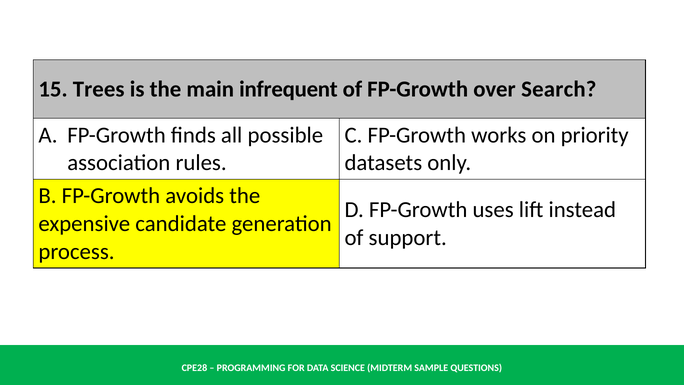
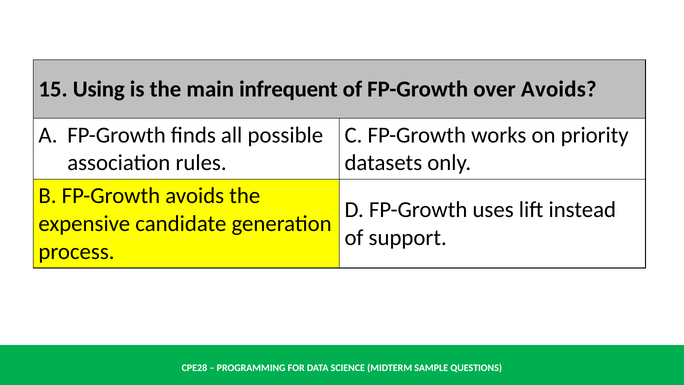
Trees: Trees -> Using
over Search: Search -> Avoids
